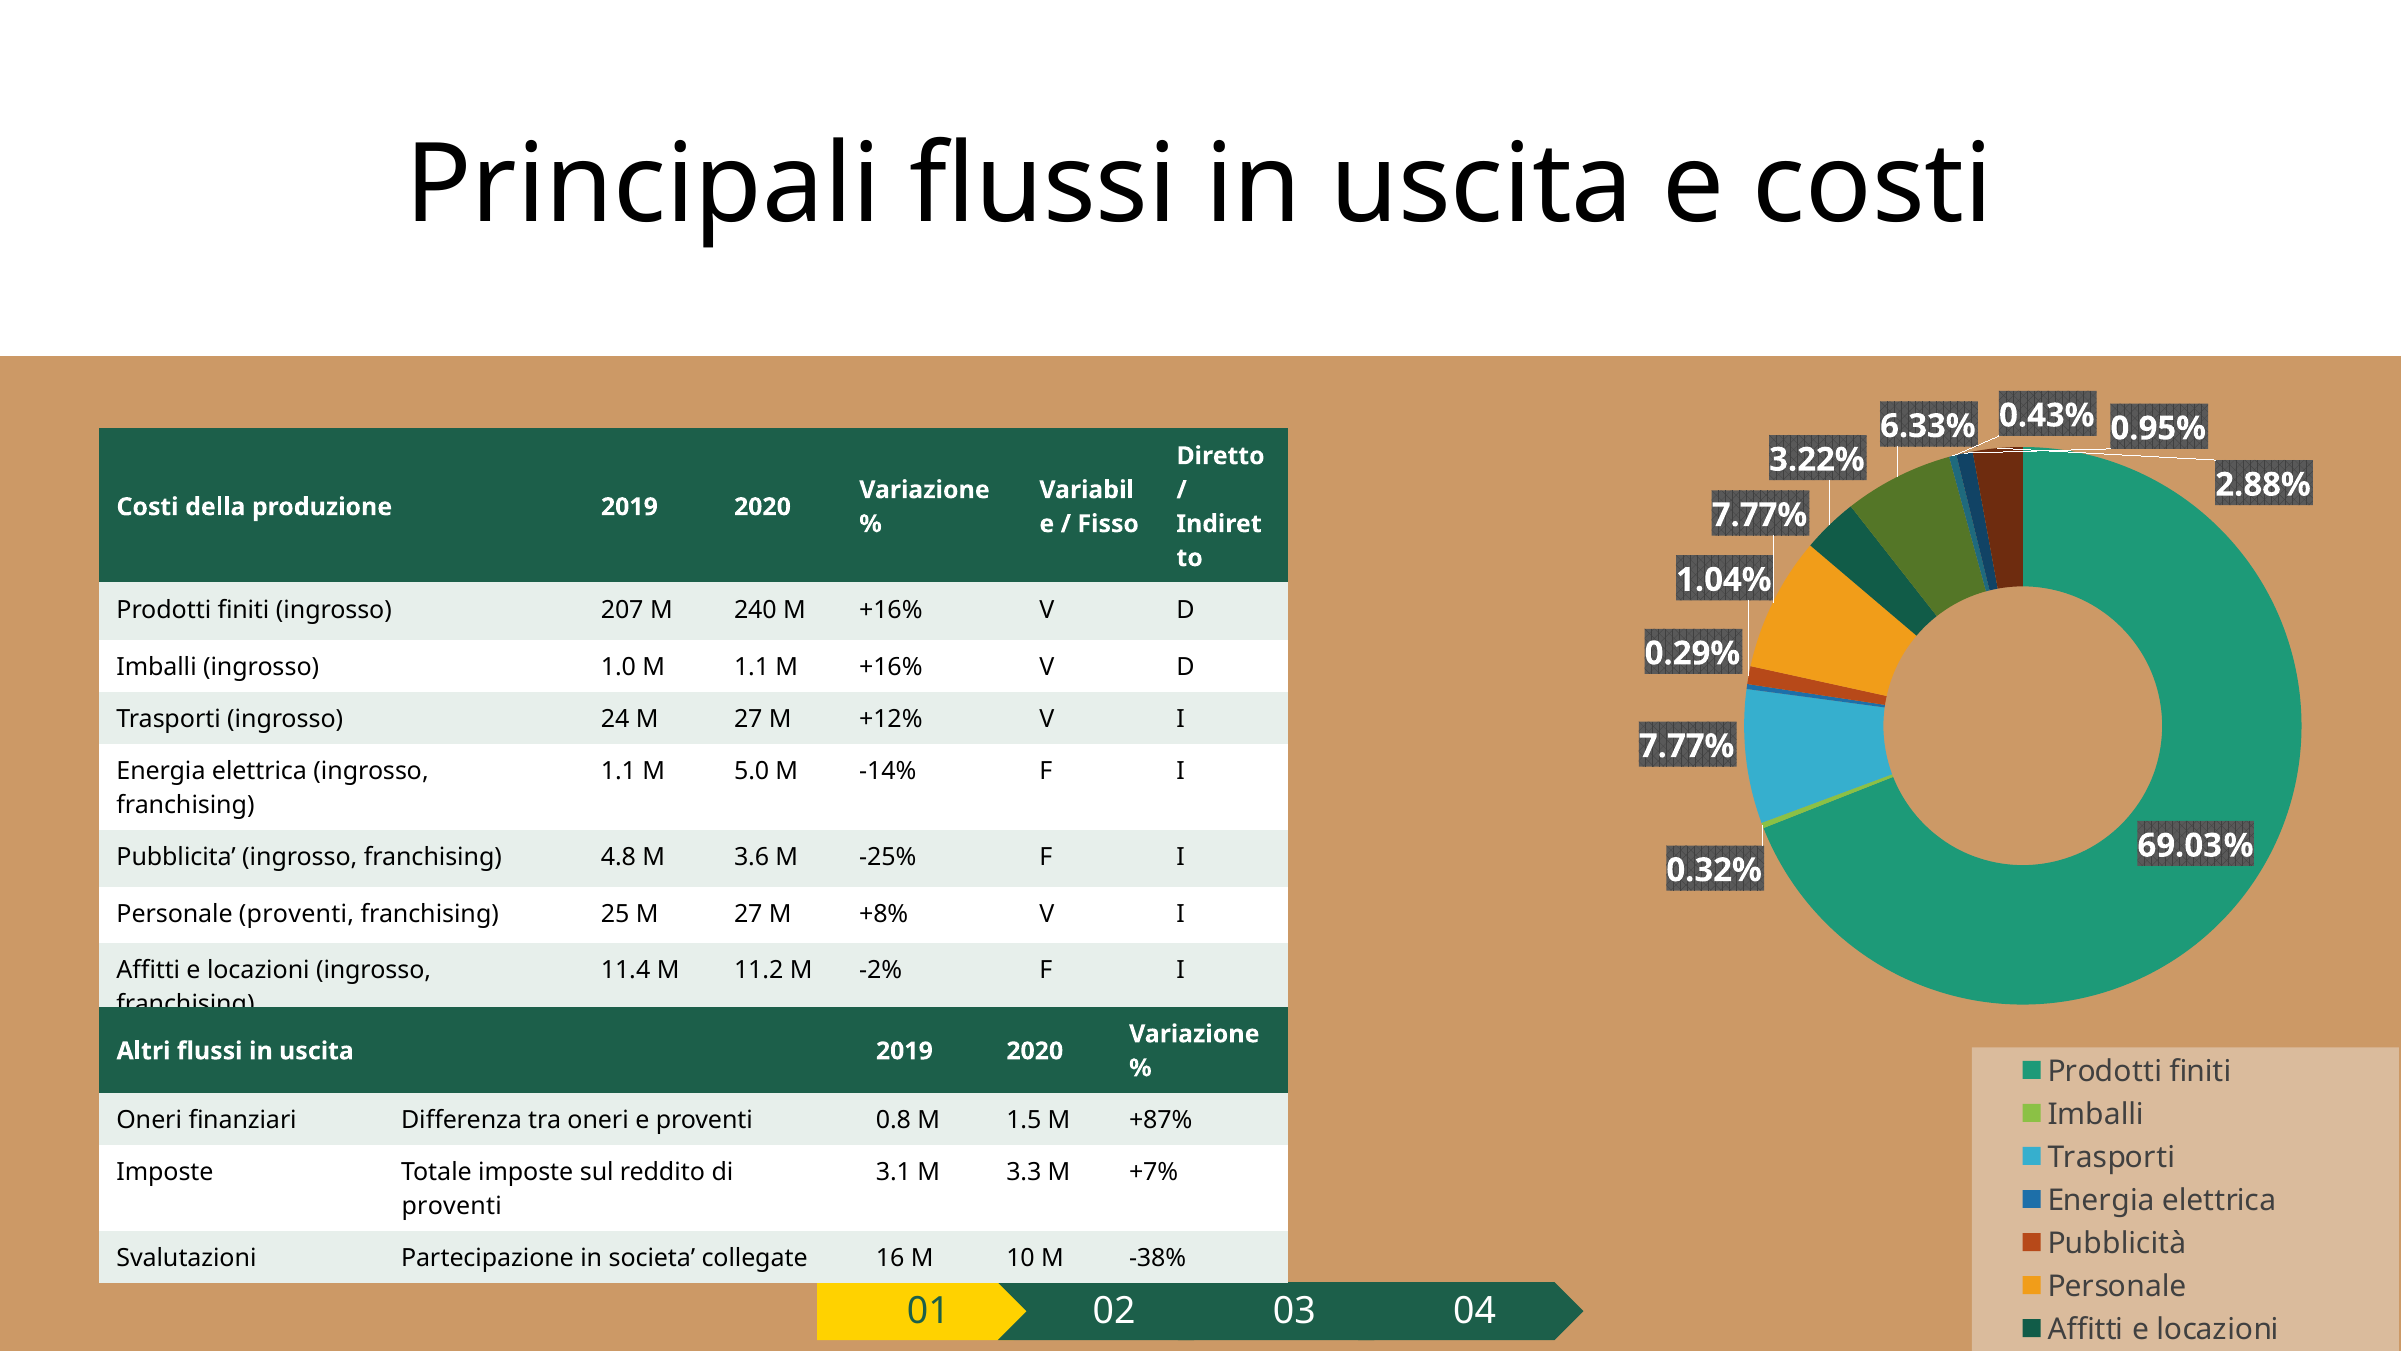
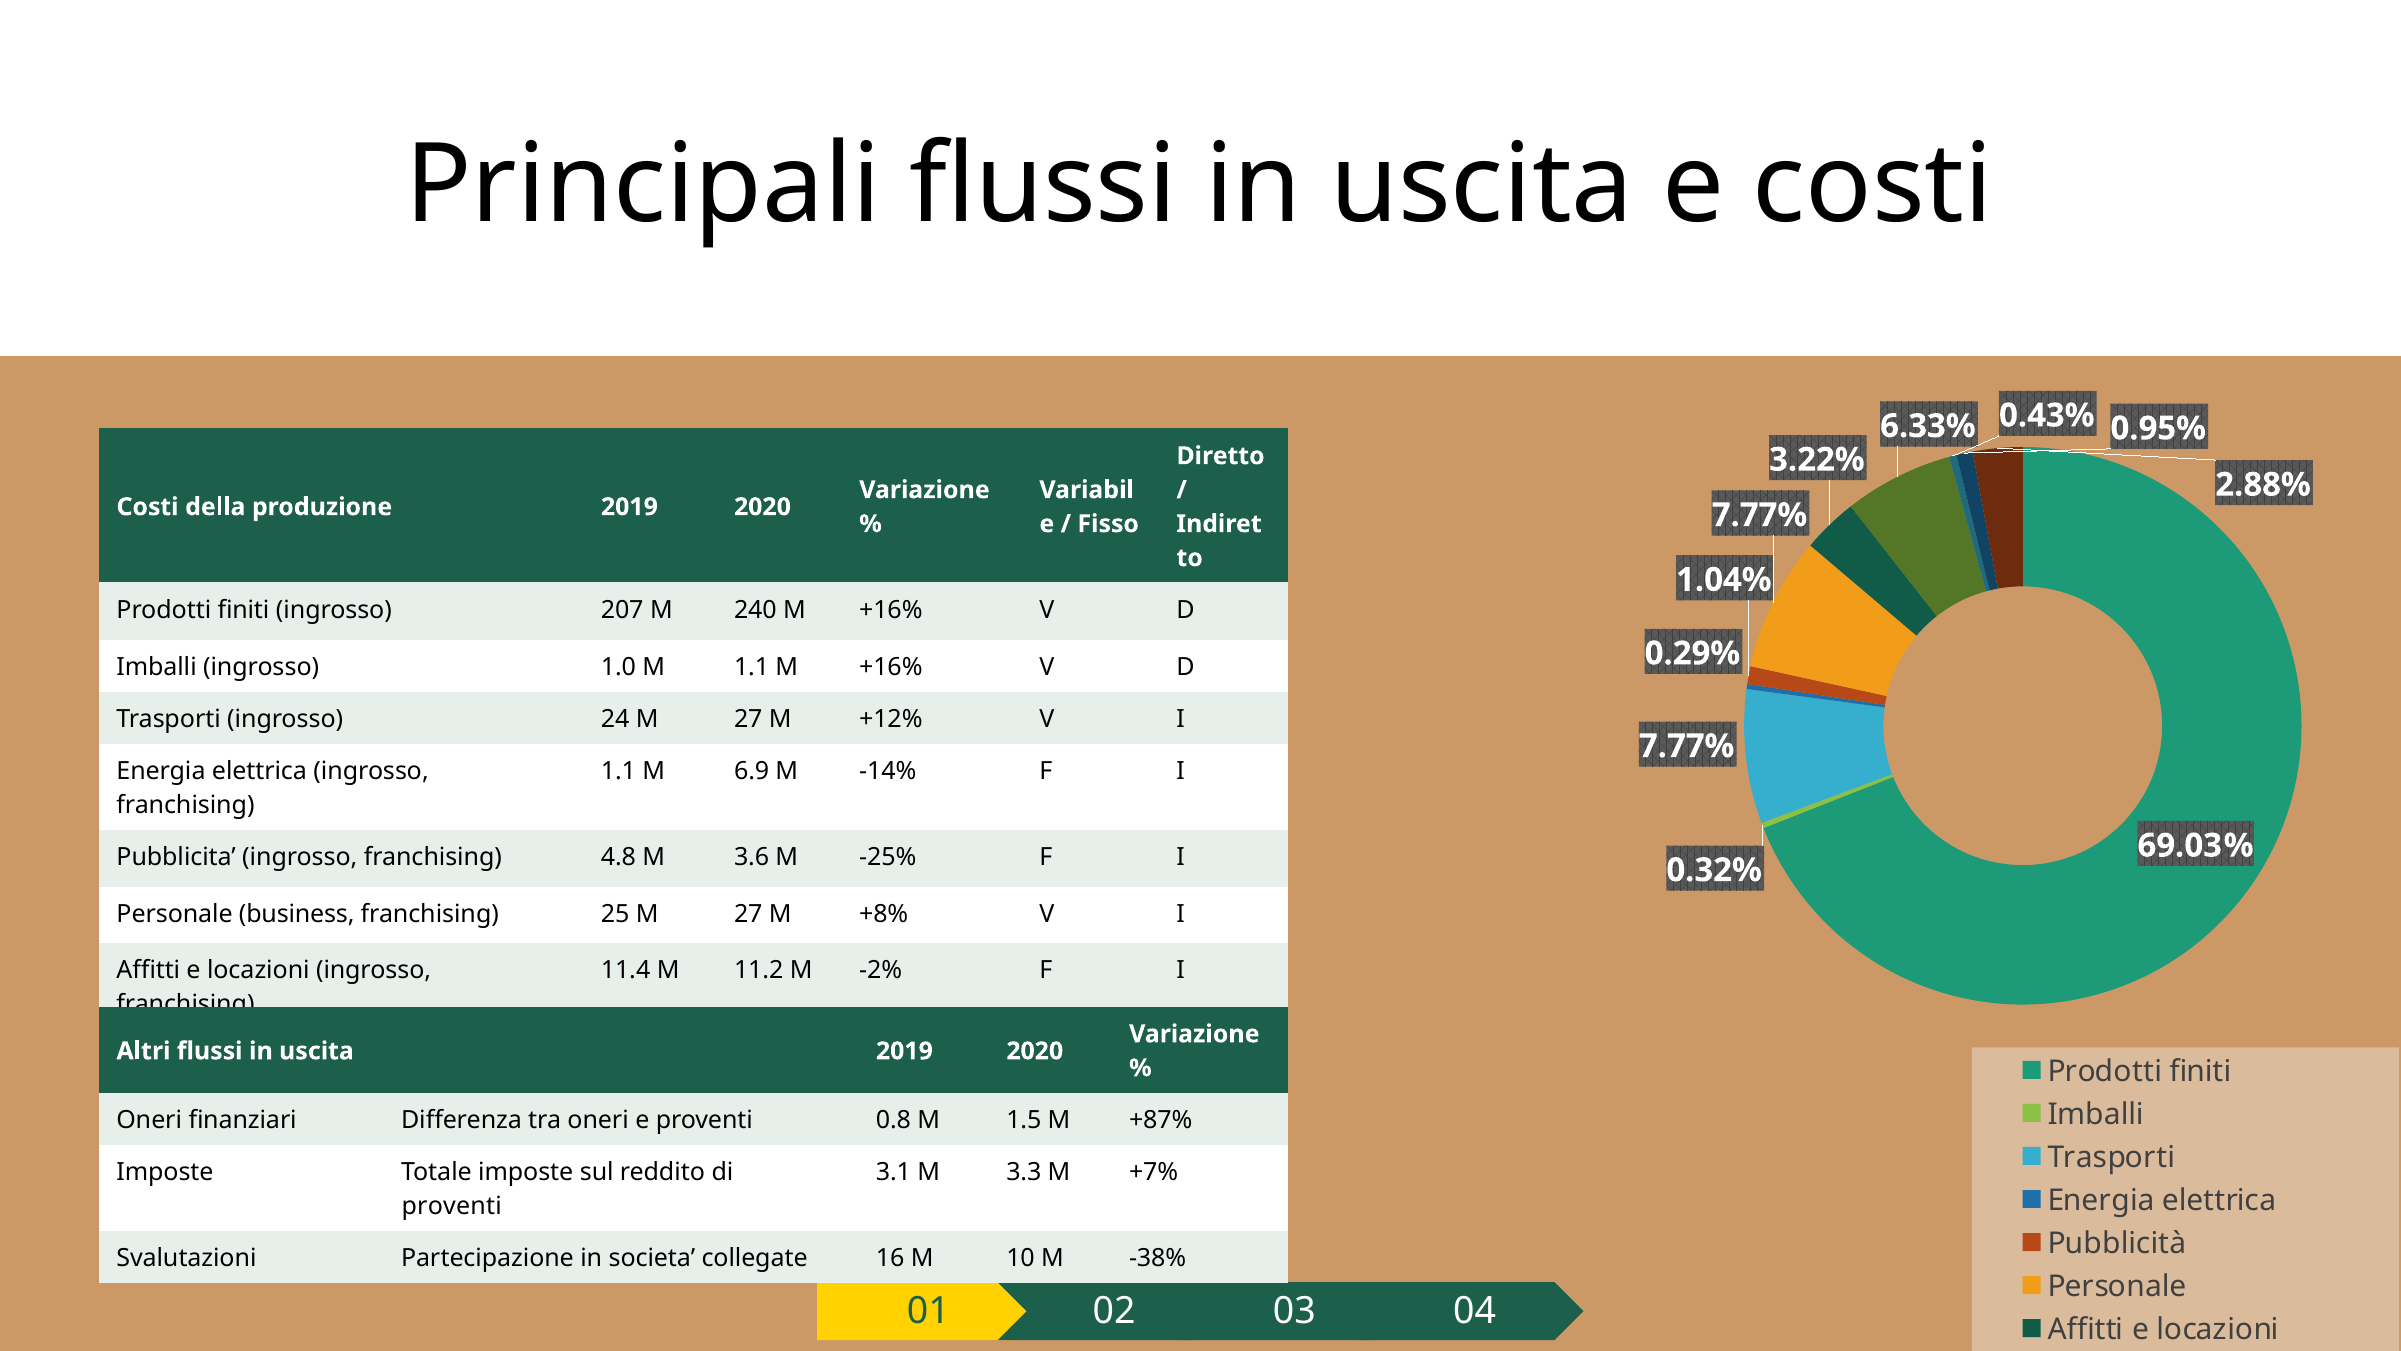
5.0: 5.0 -> 6.9
Personale proventi: proventi -> business
